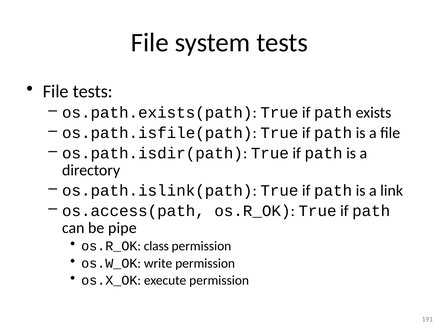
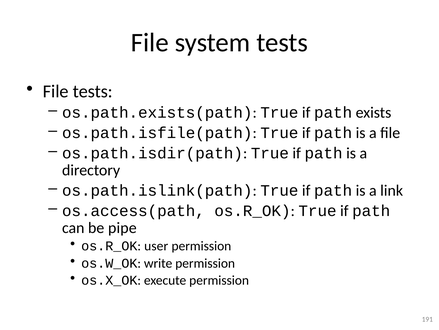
class: class -> user
